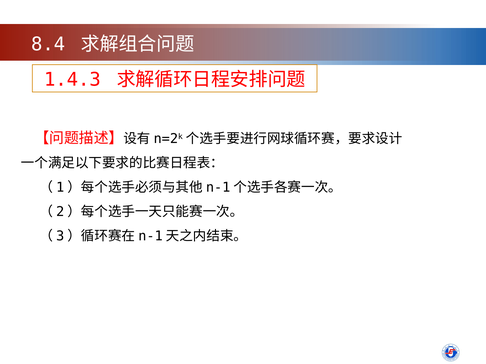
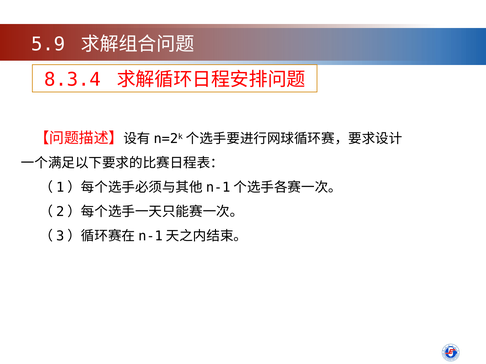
8.4: 8.4 -> 5.9
1.4.3: 1.4.3 -> 8.3.4
